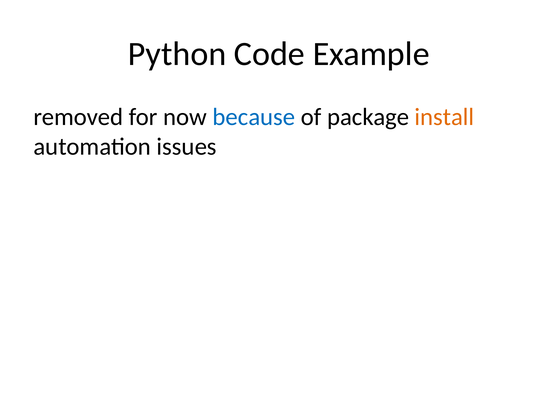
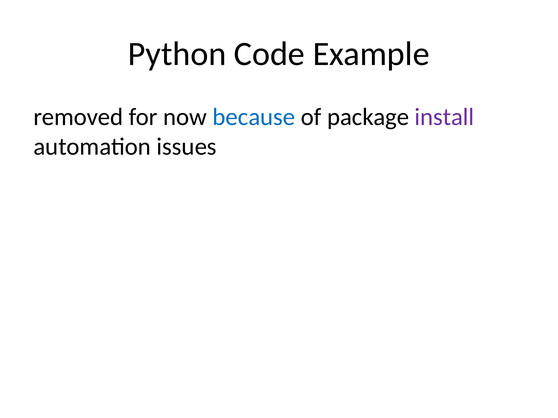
install colour: orange -> purple
